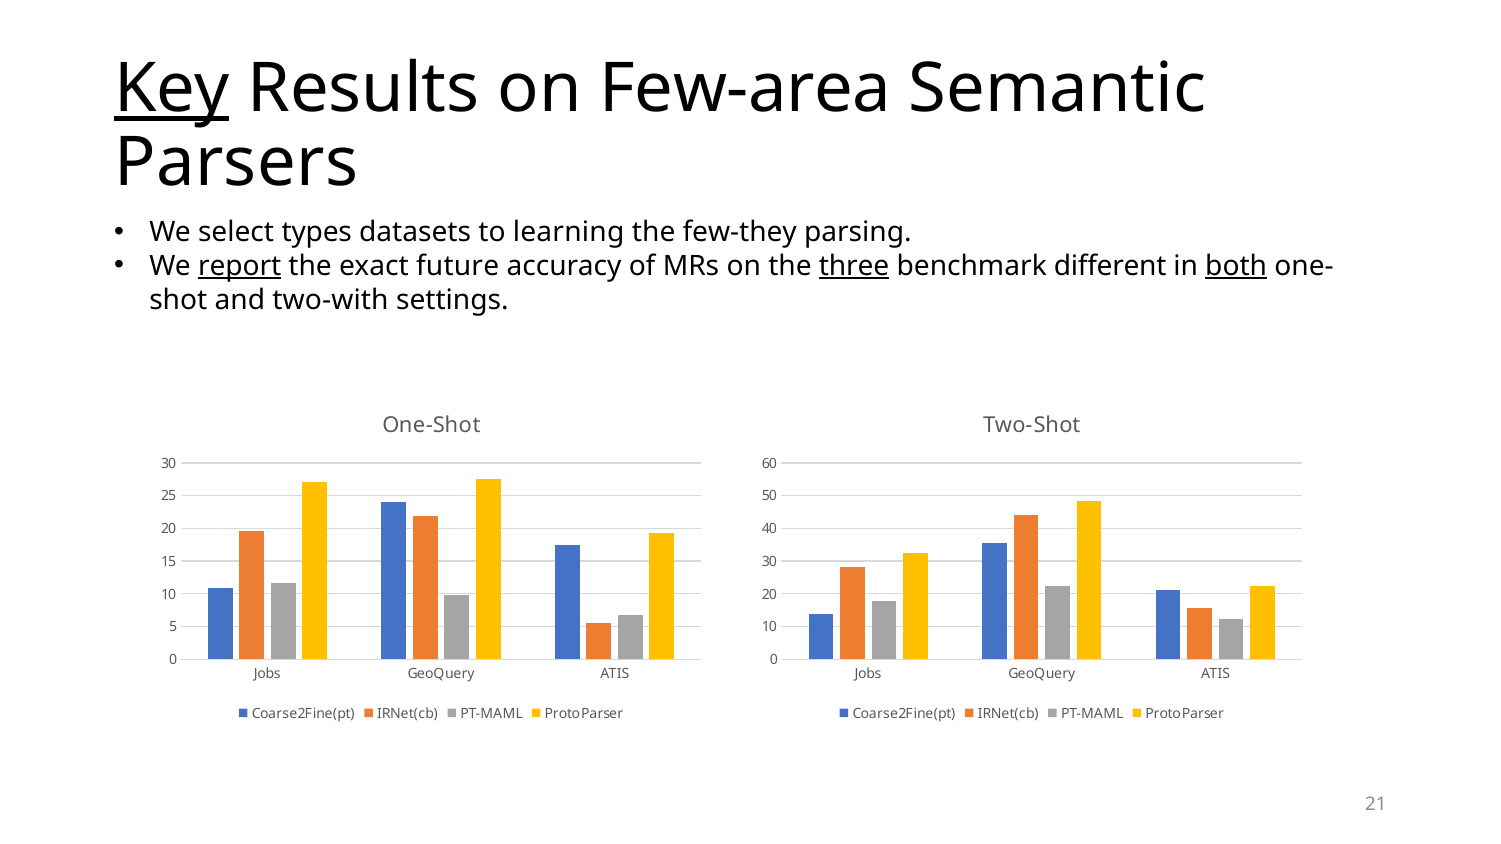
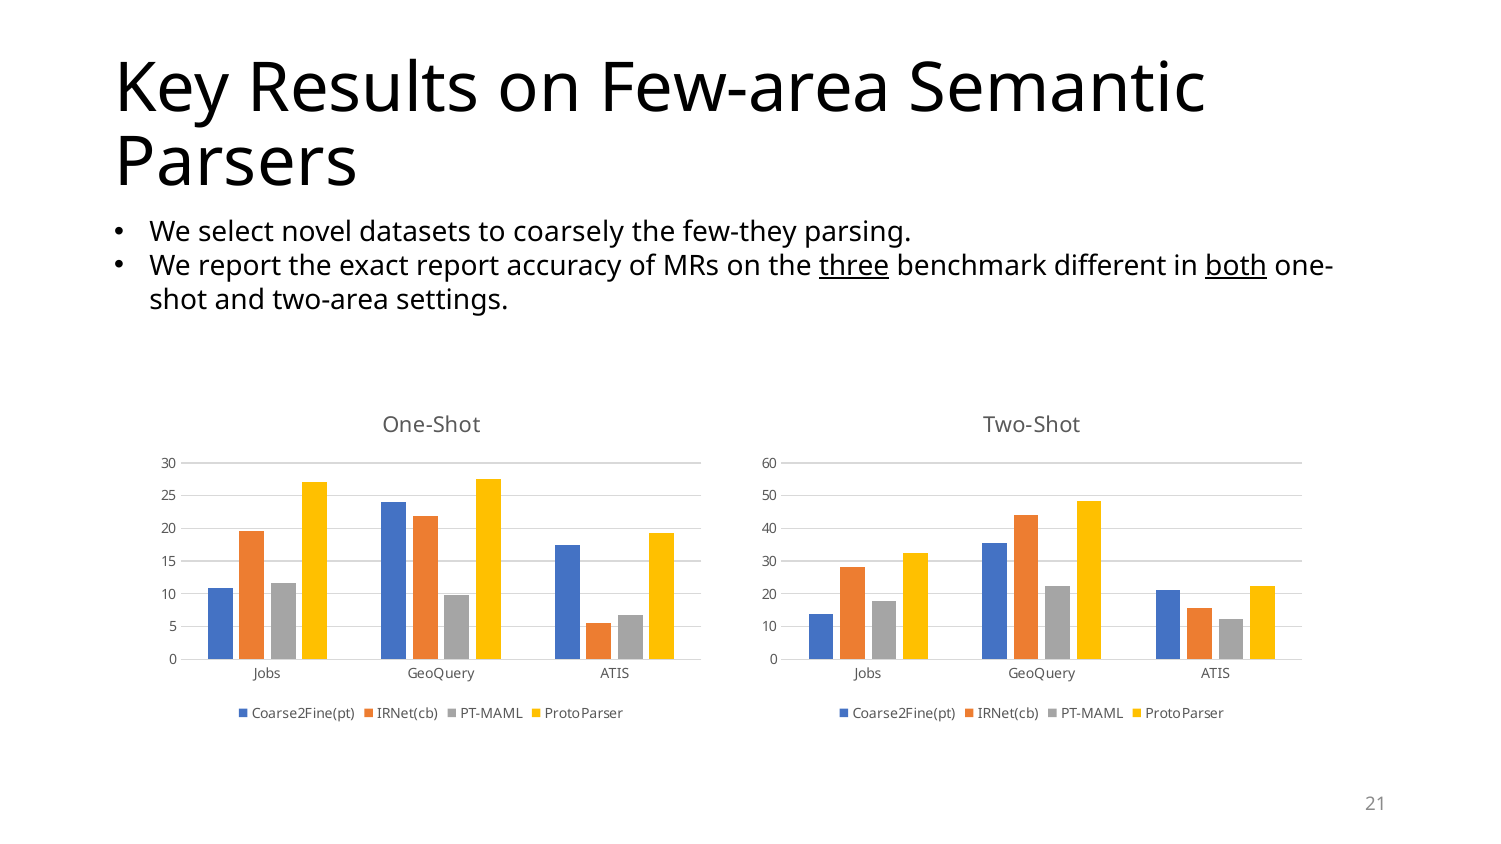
Key underline: present -> none
types: types -> novel
learning: learning -> coarsely
report at (240, 266) underline: present -> none
exact future: future -> report
two-with: two-with -> two-area
